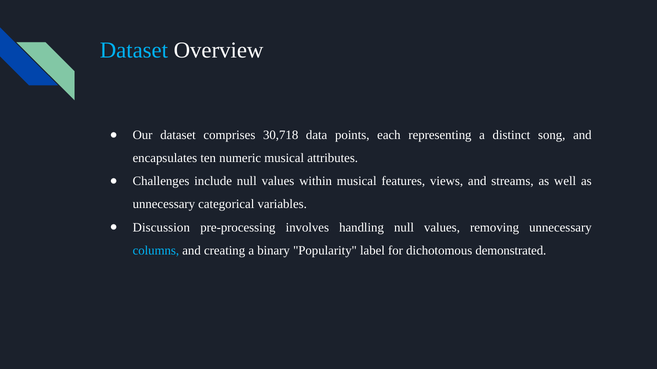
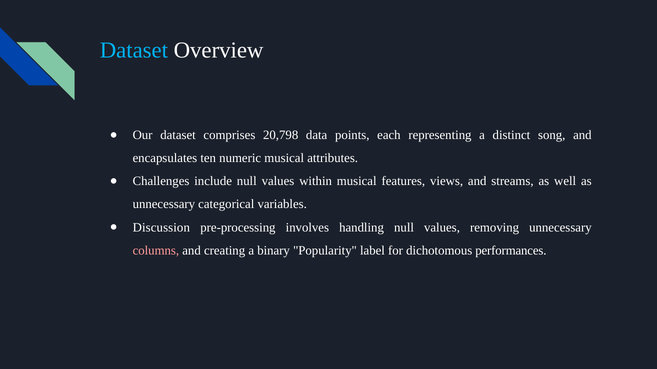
30,718: 30,718 -> 20,798
columns colour: light blue -> pink
demonstrated: demonstrated -> performances
